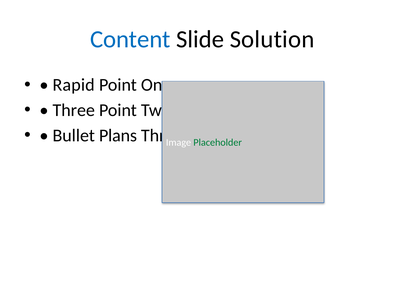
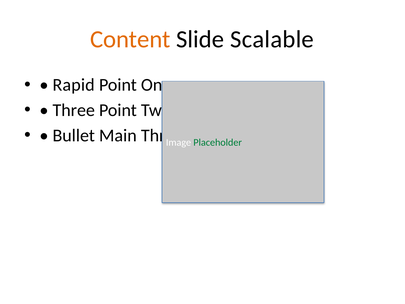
Content colour: blue -> orange
Solution: Solution -> Scalable
Plans: Plans -> Main
